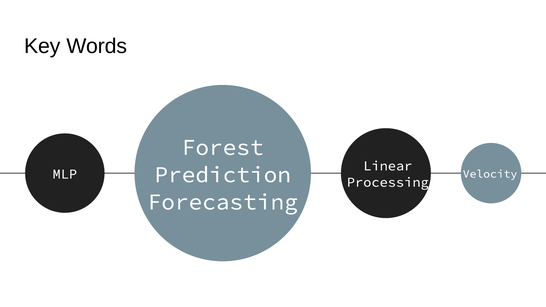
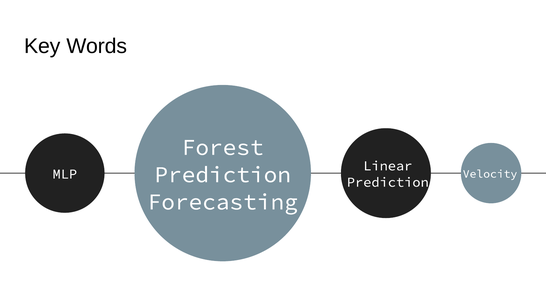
Processing at (388, 182): Processing -> Prediction
